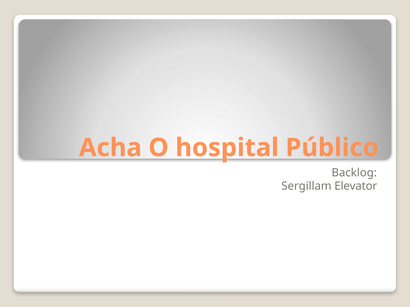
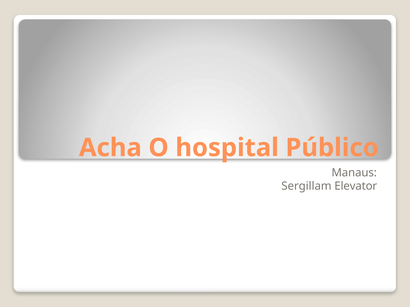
Backlog: Backlog -> Manaus
